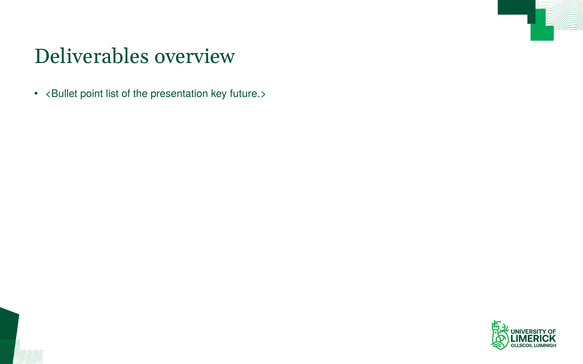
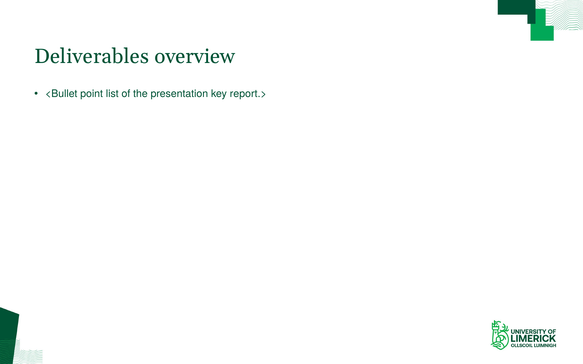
future.>: future.> -> report.>
